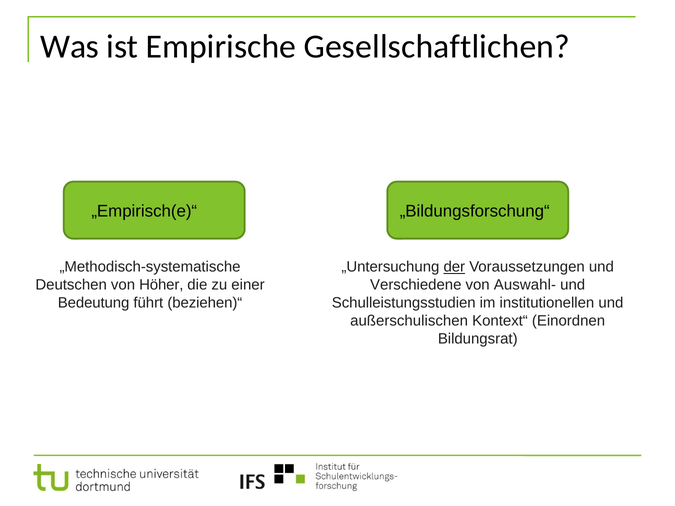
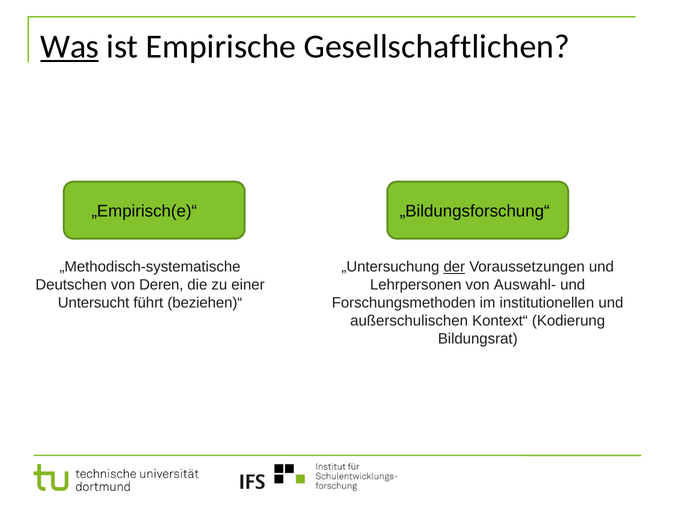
Was underline: none -> present
Höher: Höher -> Deren
Verschiedene: Verschiedene -> Lehrpersonen
Bedeutung: Bedeutung -> Untersucht
Schulleistungsstudien: Schulleistungsstudien -> Forschungsmethoden
Einordnen: Einordnen -> Kodierung
